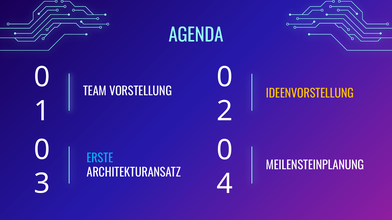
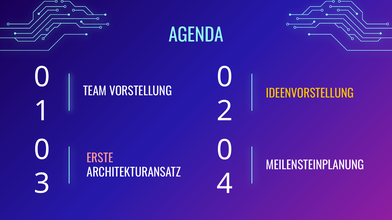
ERSTE colour: light blue -> pink
